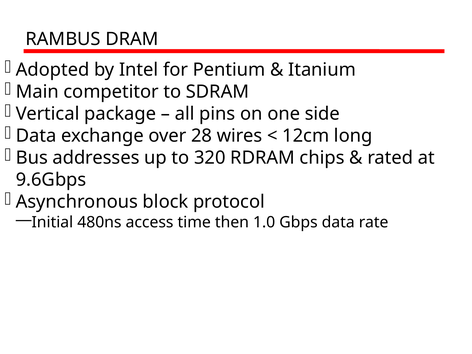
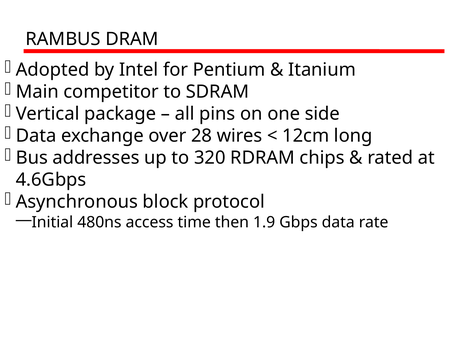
9.6Gbps: 9.6Gbps -> 4.6Gbps
1.0: 1.0 -> 1.9
